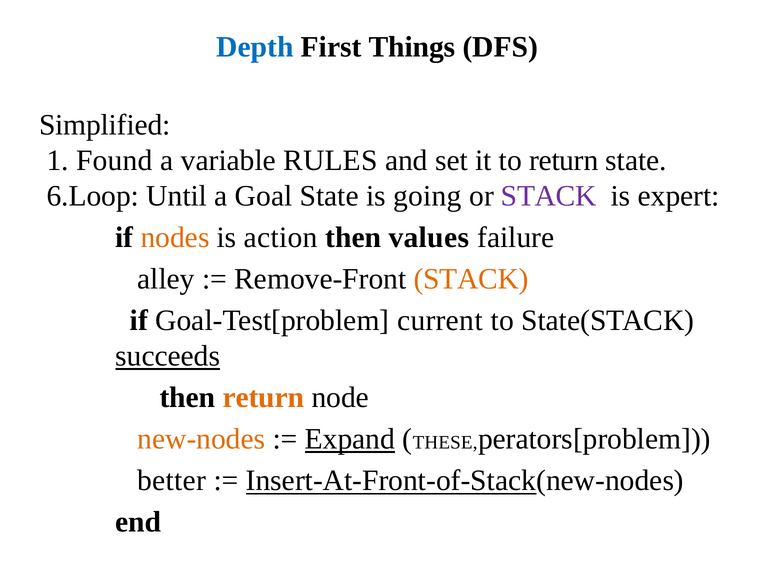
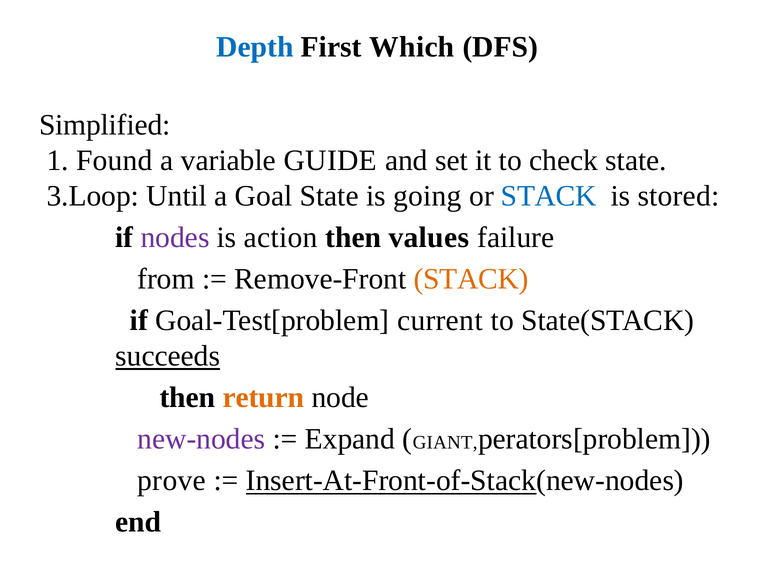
Things: Things -> Which
RULES: RULES -> GUIDE
to return: return -> check
6.Loop: 6.Loop -> 3.Loop
STACK at (549, 196) colour: purple -> blue
expert: expert -> stored
nodes colour: orange -> purple
alley: alley -> from
new-nodes colour: orange -> purple
Expand underline: present -> none
THESE: THESE -> GIANT
better: better -> prove
